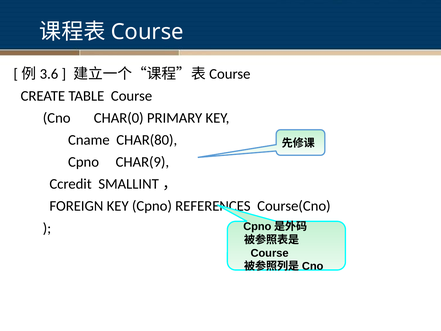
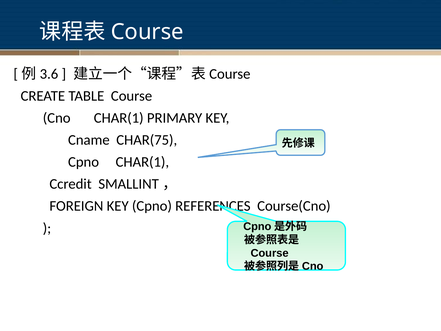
Cno CHAR(0: CHAR(0 -> CHAR(1
CHAR(80: CHAR(80 -> CHAR(75
Cpno CHAR(9: CHAR(9 -> CHAR(1
